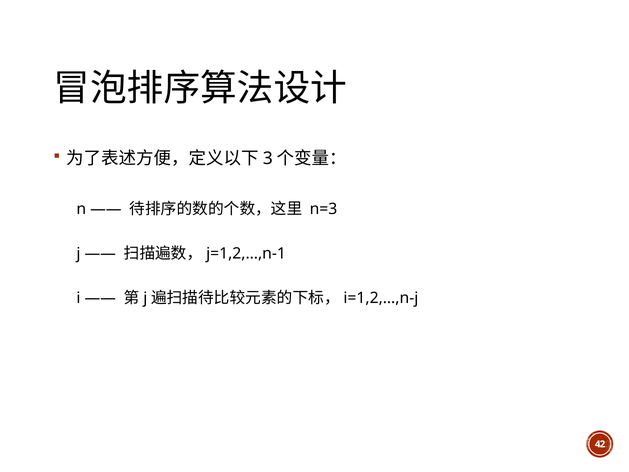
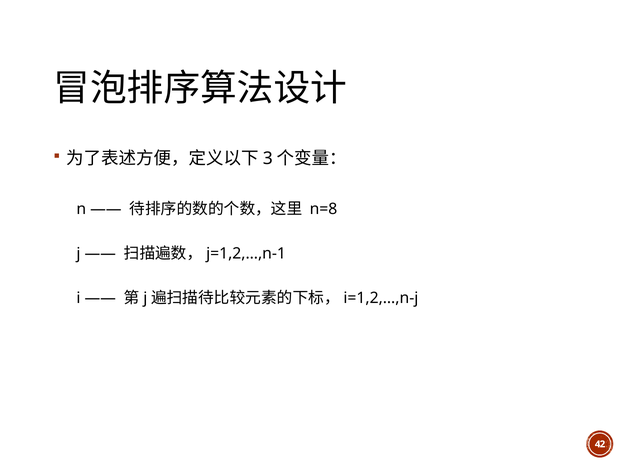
n=3: n=3 -> n=8
